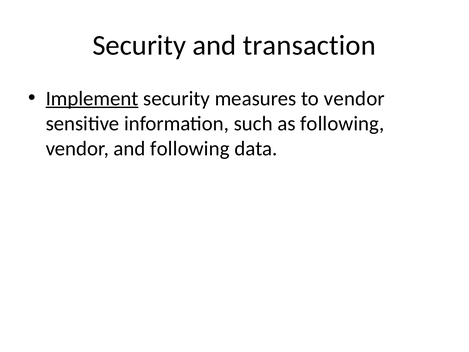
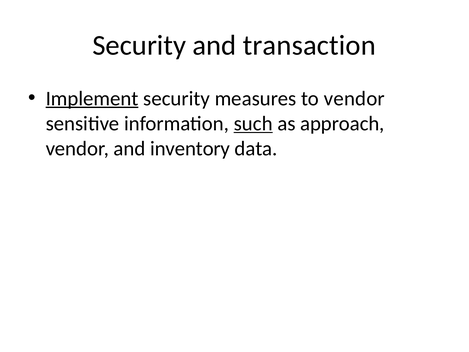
such underline: none -> present
as following: following -> approach
and following: following -> inventory
